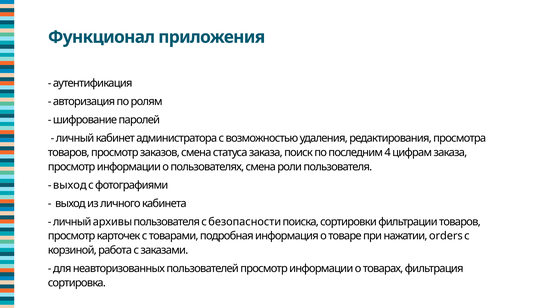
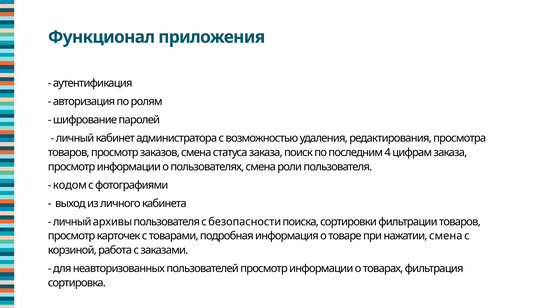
выход at (70, 185): выход -> кодом
нажатии orders: orders -> смена
